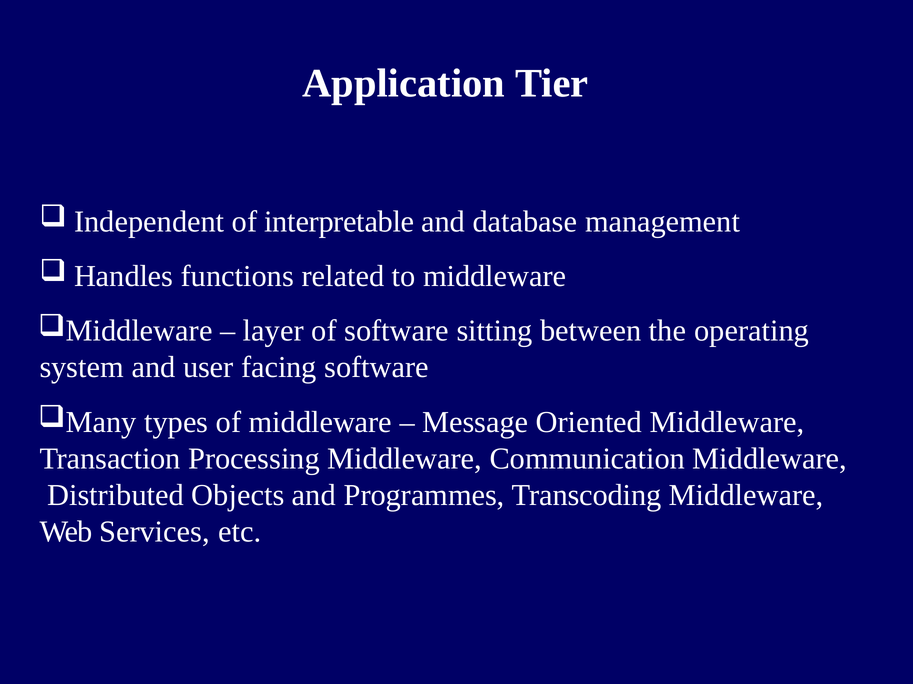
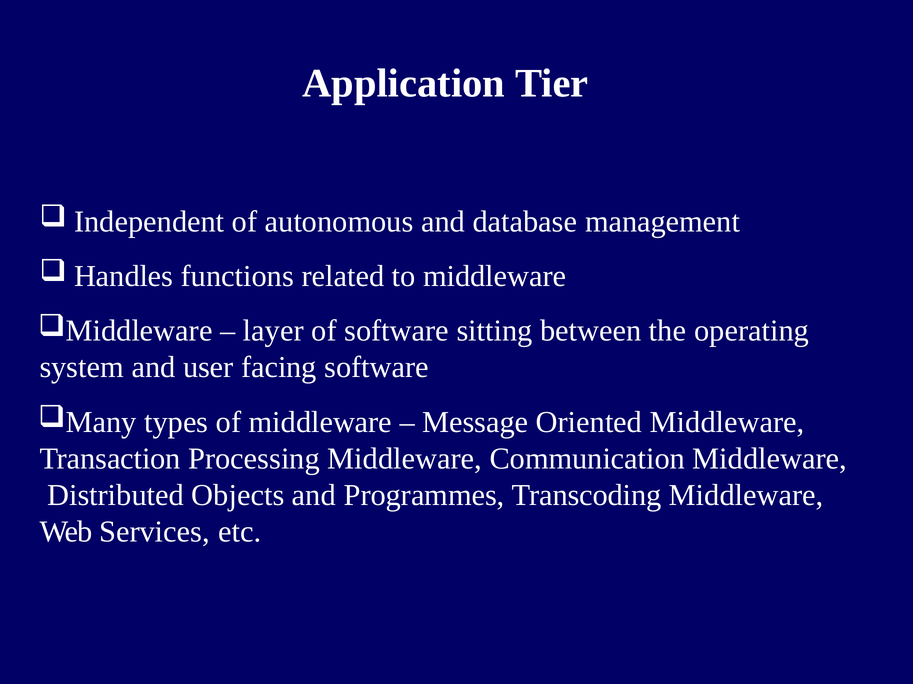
interpretable: interpretable -> autonomous
